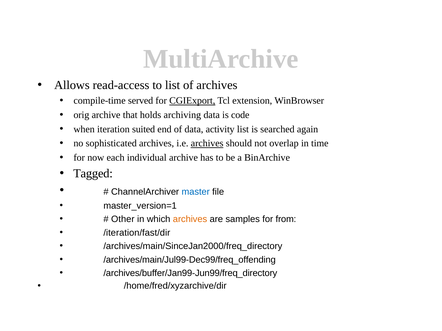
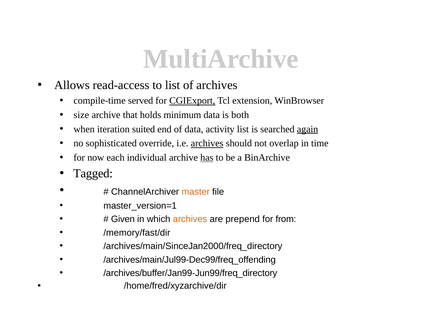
orig: orig -> size
archiving: archiving -> minimum
code: code -> both
again underline: none -> present
sophisticated archives: archives -> override
has underline: none -> present
master colour: blue -> orange
Other: Other -> Given
samples: samples -> prepend
/iteration/fast/dir: /iteration/fast/dir -> /memory/fast/dir
